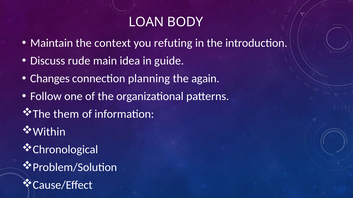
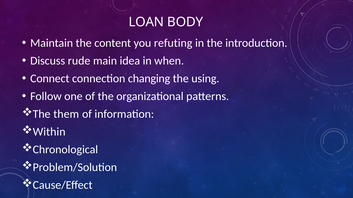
context: context -> content
guide: guide -> when
Changes: Changes -> Connect
planning: planning -> changing
again: again -> using
